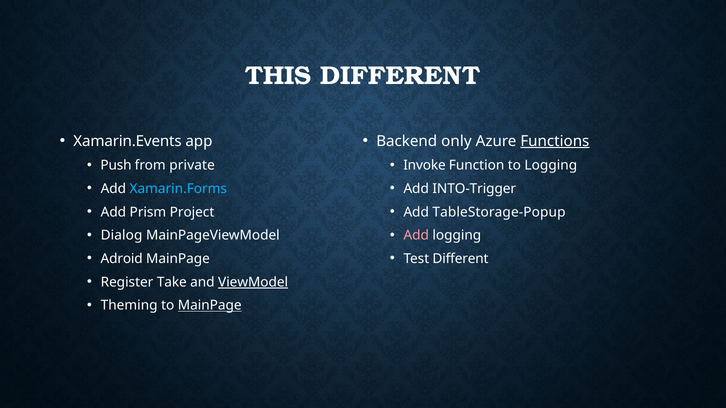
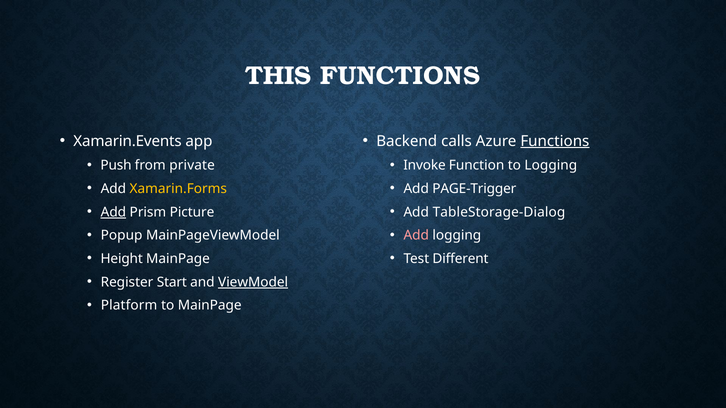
THIS DIFFERENT: DIFFERENT -> FUNCTIONS
only: only -> calls
Xamarin.Forms colour: light blue -> yellow
INTO-Trigger: INTO-Trigger -> PAGE-Trigger
Add at (113, 212) underline: none -> present
Project: Project -> Picture
TableStorage-Popup: TableStorage-Popup -> TableStorage-Dialog
Dialog: Dialog -> Popup
Adroid: Adroid -> Height
Take: Take -> Start
Theming: Theming -> Platform
MainPage at (210, 306) underline: present -> none
